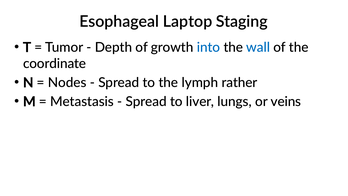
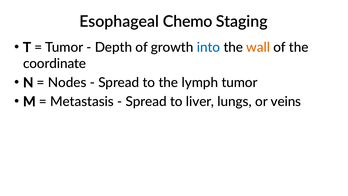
Laptop: Laptop -> Chemo
wall colour: blue -> orange
lymph rather: rather -> tumor
